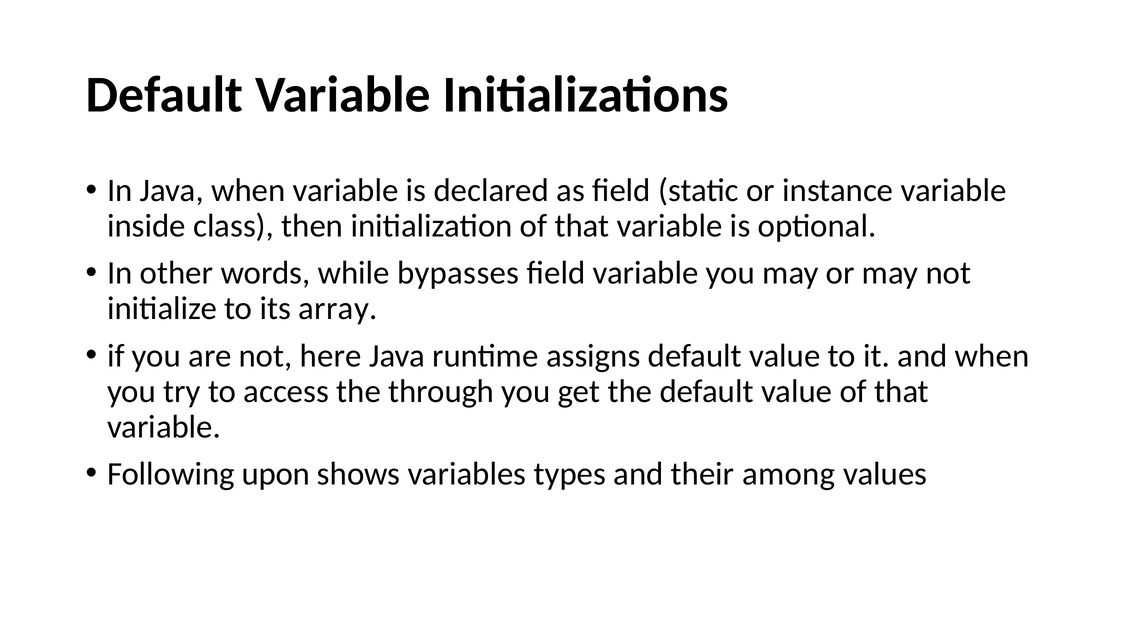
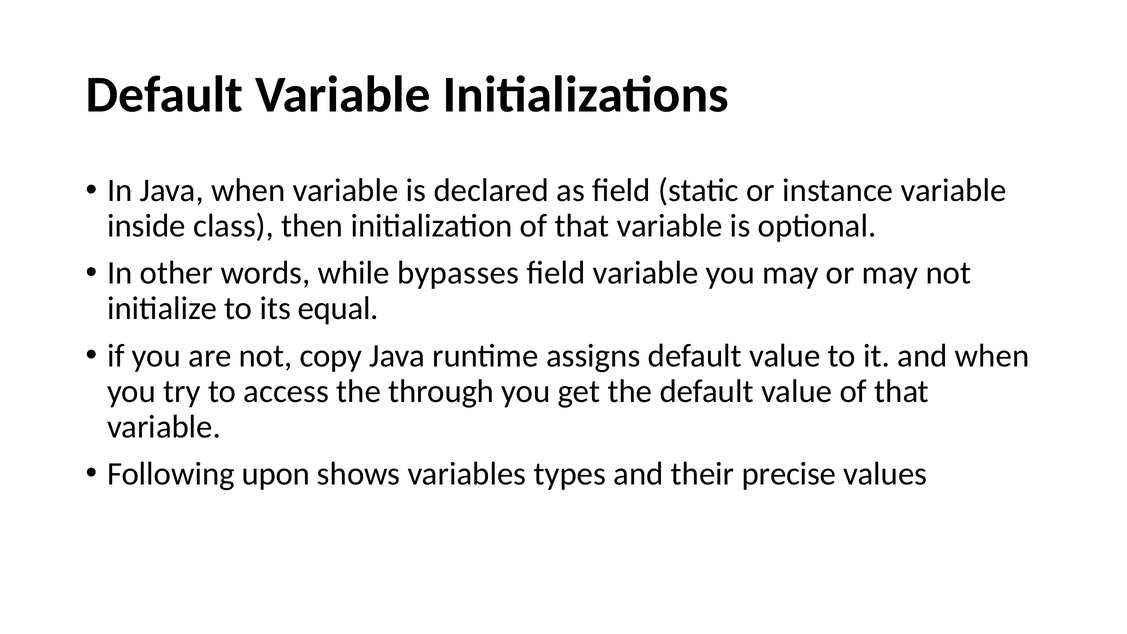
array: array -> equal
here: here -> copy
among: among -> precise
